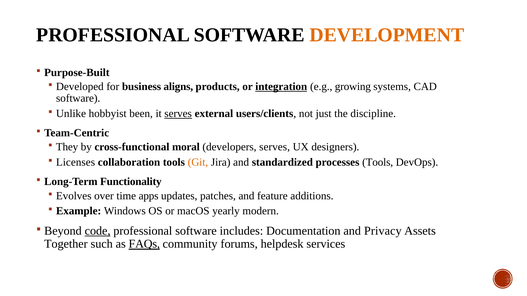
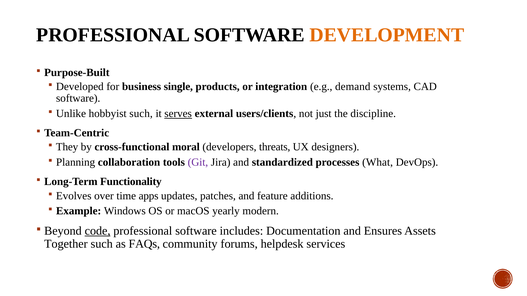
aligns: aligns -> single
integration underline: present -> none
growing: growing -> demand
hobbyist been: been -> such
developers serves: serves -> threats
Licenses: Licenses -> Planning
Git colour: orange -> purple
processes Tools: Tools -> What
Privacy: Privacy -> Ensures
FAQs underline: present -> none
